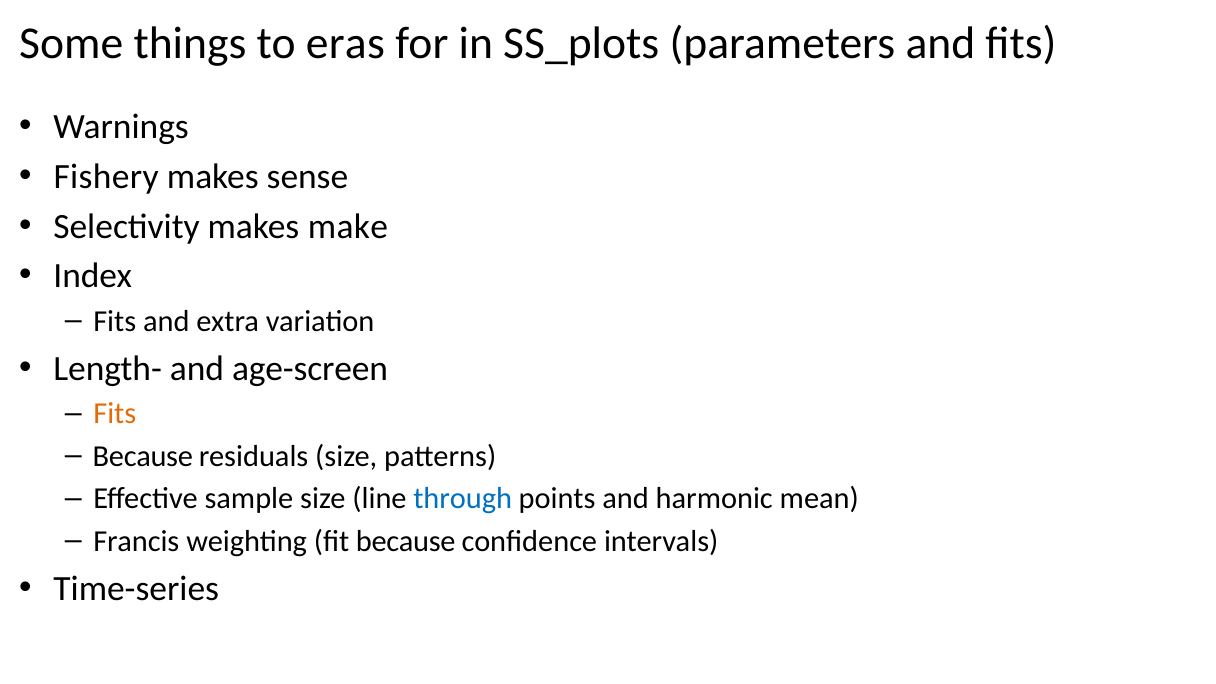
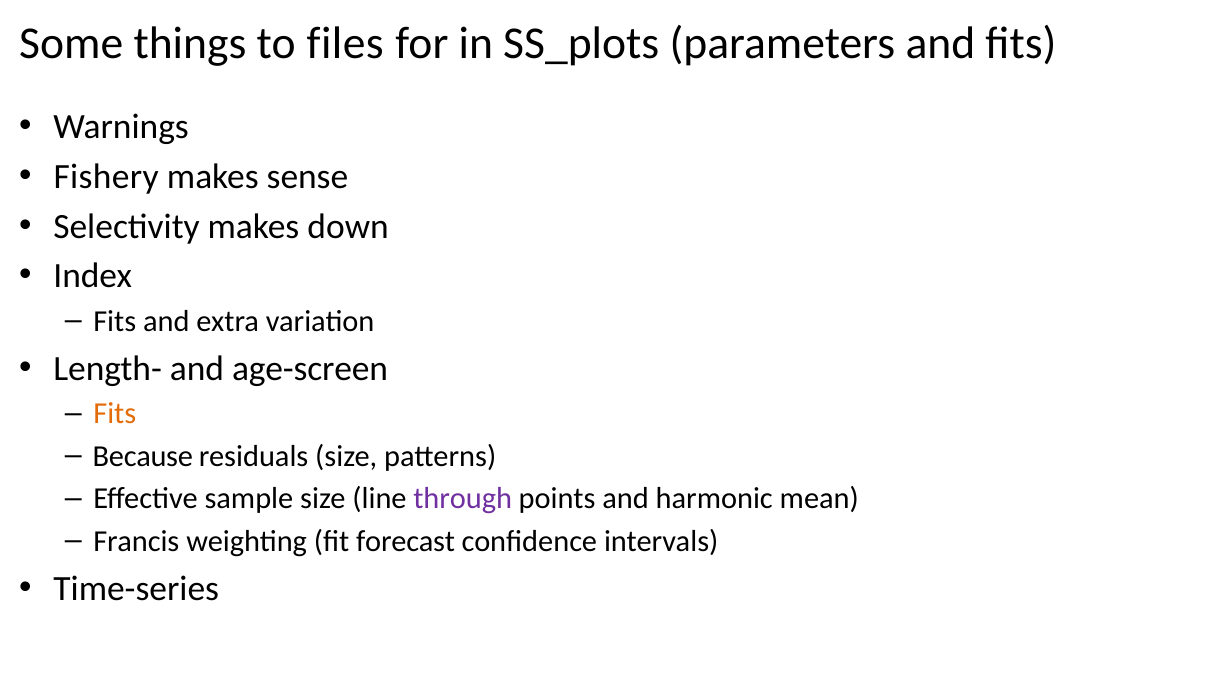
eras: eras -> files
make: make -> down
through colour: blue -> purple
fit because: because -> forecast
